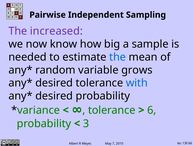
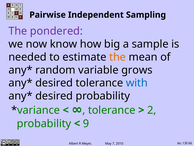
increased: increased -> pondered
the at (118, 57) colour: blue -> orange
6: 6 -> 2
3: 3 -> 9
